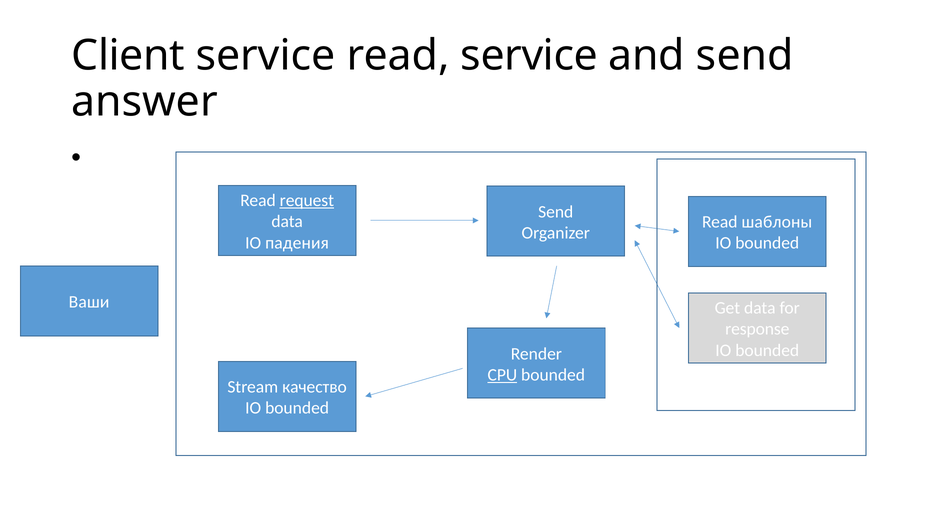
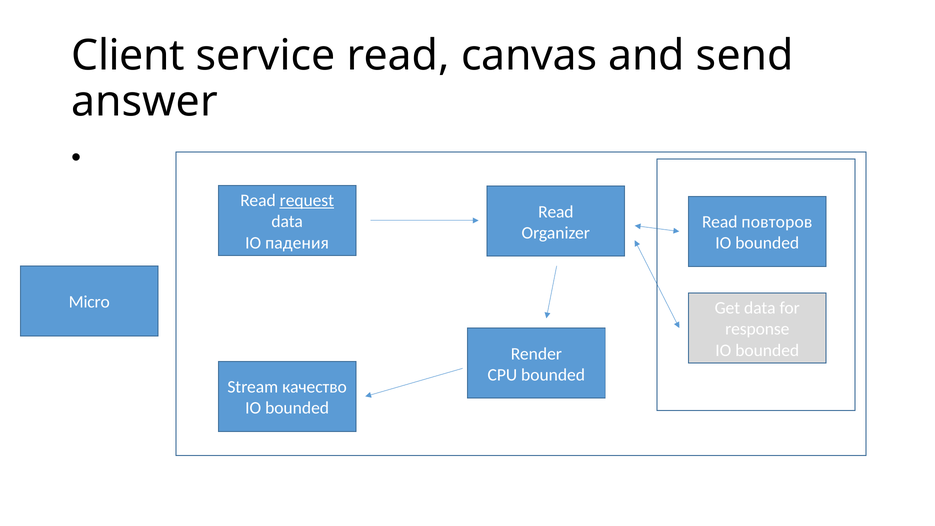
read service: service -> canvas
Send at (556, 212): Send -> Read
шаблоны: шаблоны -> повторов
Ваши: Ваши -> Micro
CPU underline: present -> none
